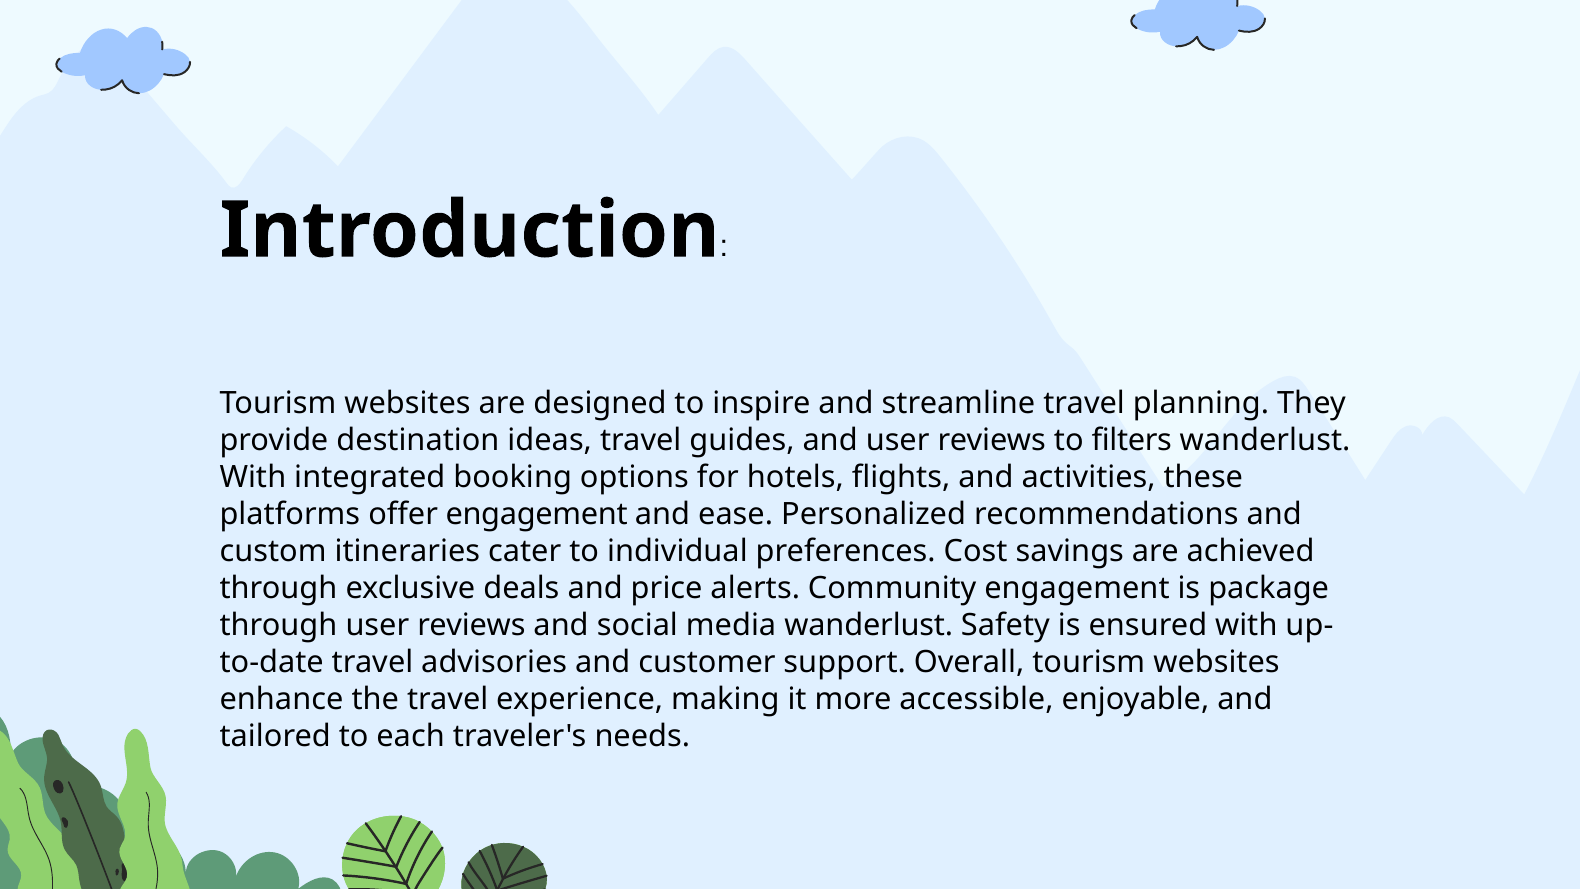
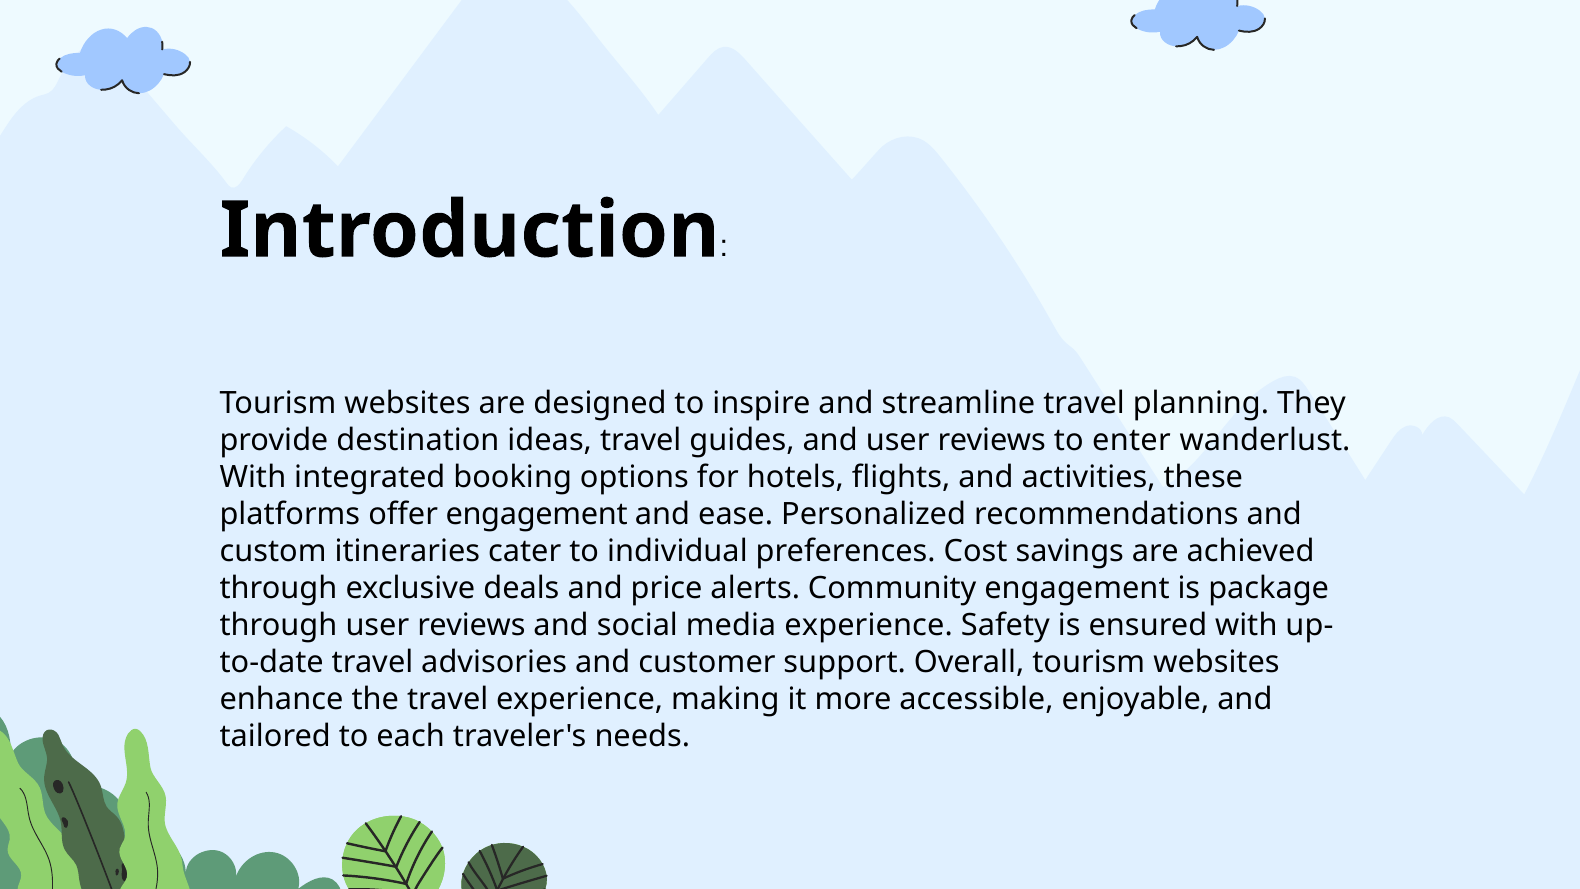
filters: filters -> enter
media wanderlust: wanderlust -> experience
